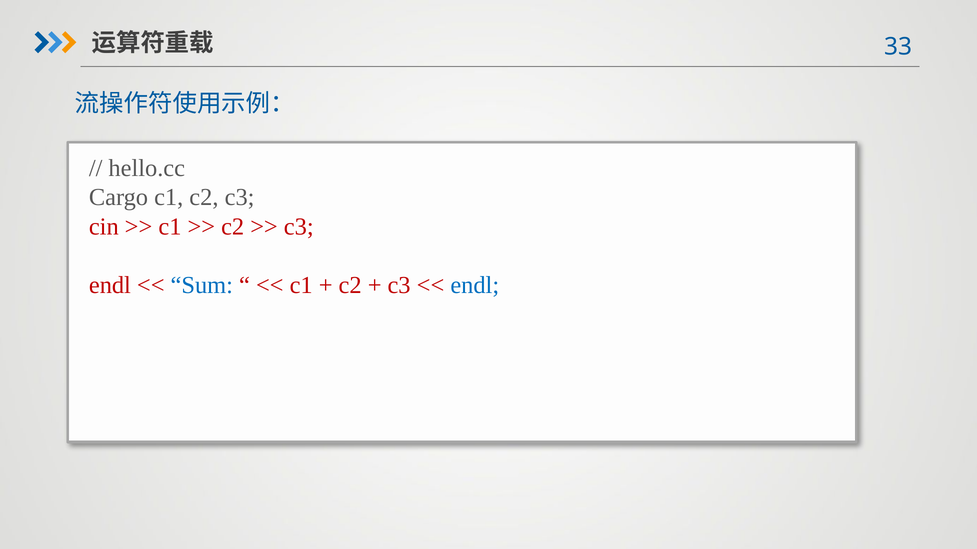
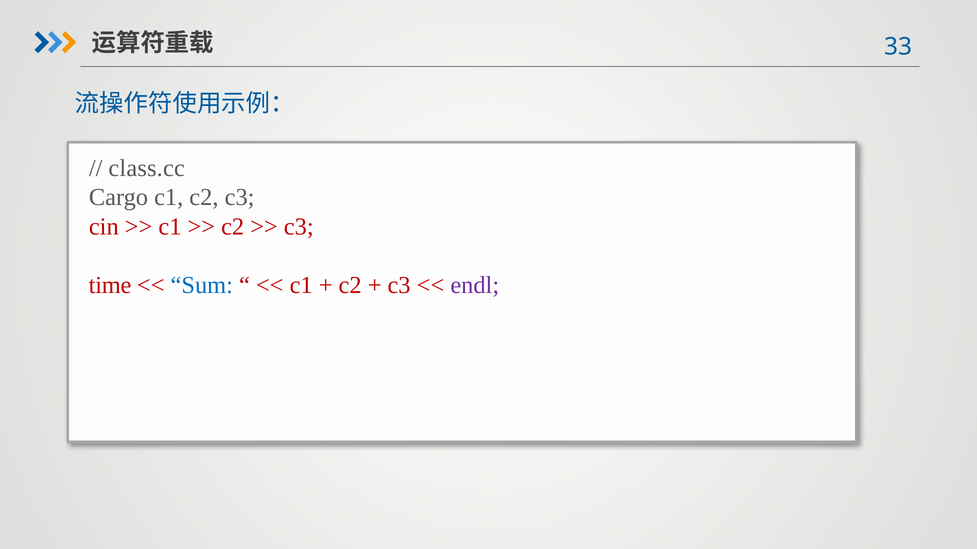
hello.cc: hello.cc -> class.cc
endl at (110, 286): endl -> time
endl at (475, 286) colour: blue -> purple
